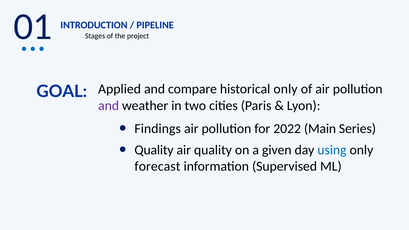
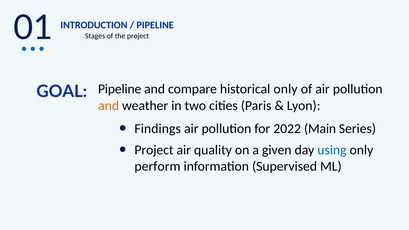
GOAL Applied: Applied -> Pipeline
and at (109, 106) colour: purple -> orange
Quality at (154, 150): Quality -> Project
forecast: forecast -> perform
